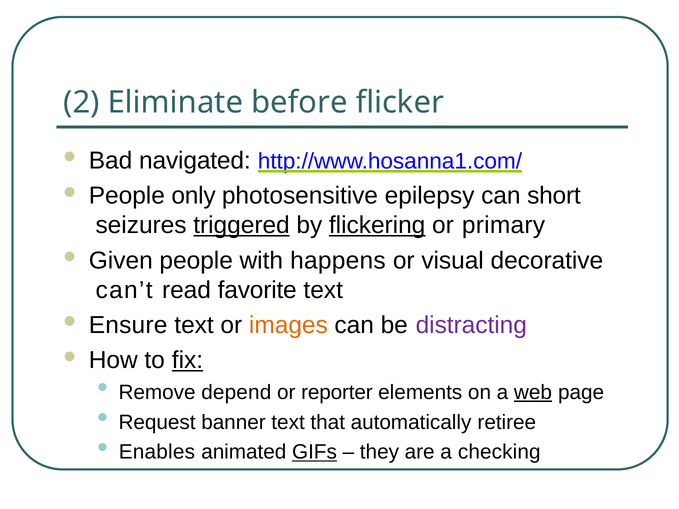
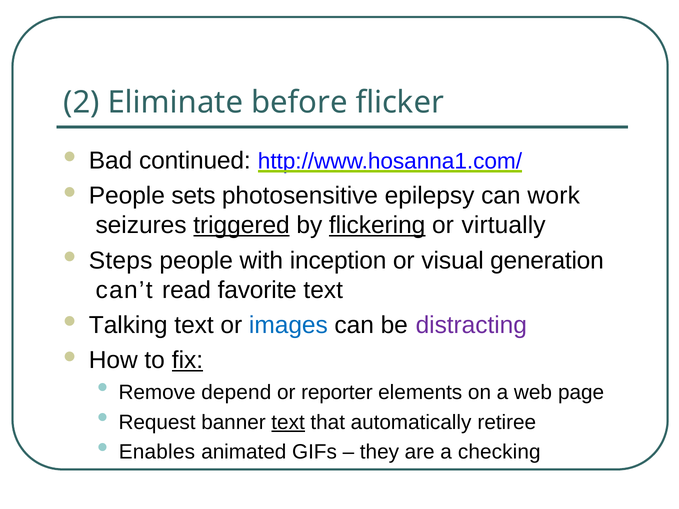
navigated: navigated -> continued
only: only -> sets
short: short -> work
primary: primary -> virtually
Given: Given -> Steps
happens: happens -> inception
decorative: decorative -> generation
Ensure: Ensure -> Talking
images colour: orange -> blue
web underline: present -> none
text at (288, 422) underline: none -> present
GIFs underline: present -> none
